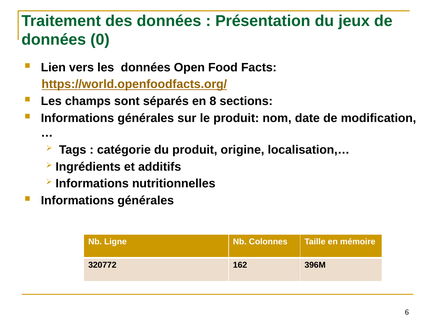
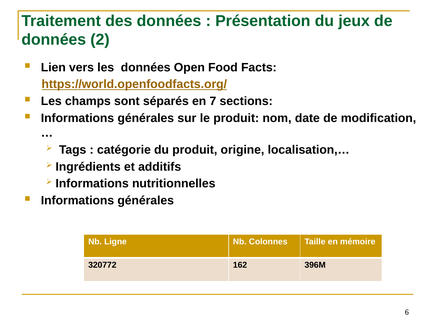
0: 0 -> 2
8: 8 -> 7
